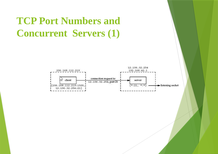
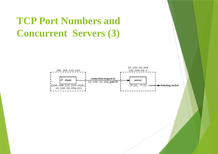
1: 1 -> 3
